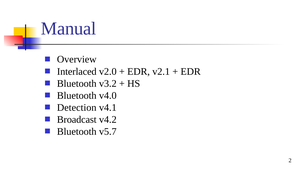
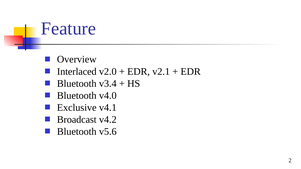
Manual: Manual -> Feature
v3.2: v3.2 -> v3.4
Detection: Detection -> Exclusive
v5.7: v5.7 -> v5.6
